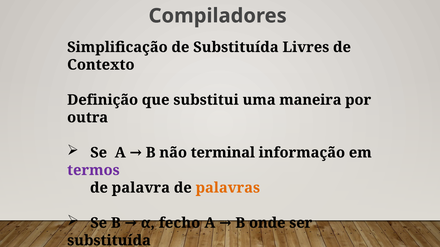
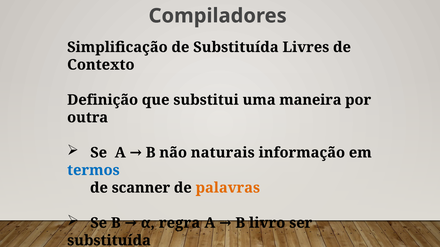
terminal: terminal -> naturais
termos colour: purple -> blue
palavra: palavra -> scanner
fecho: fecho -> regra
onde: onde -> livro
